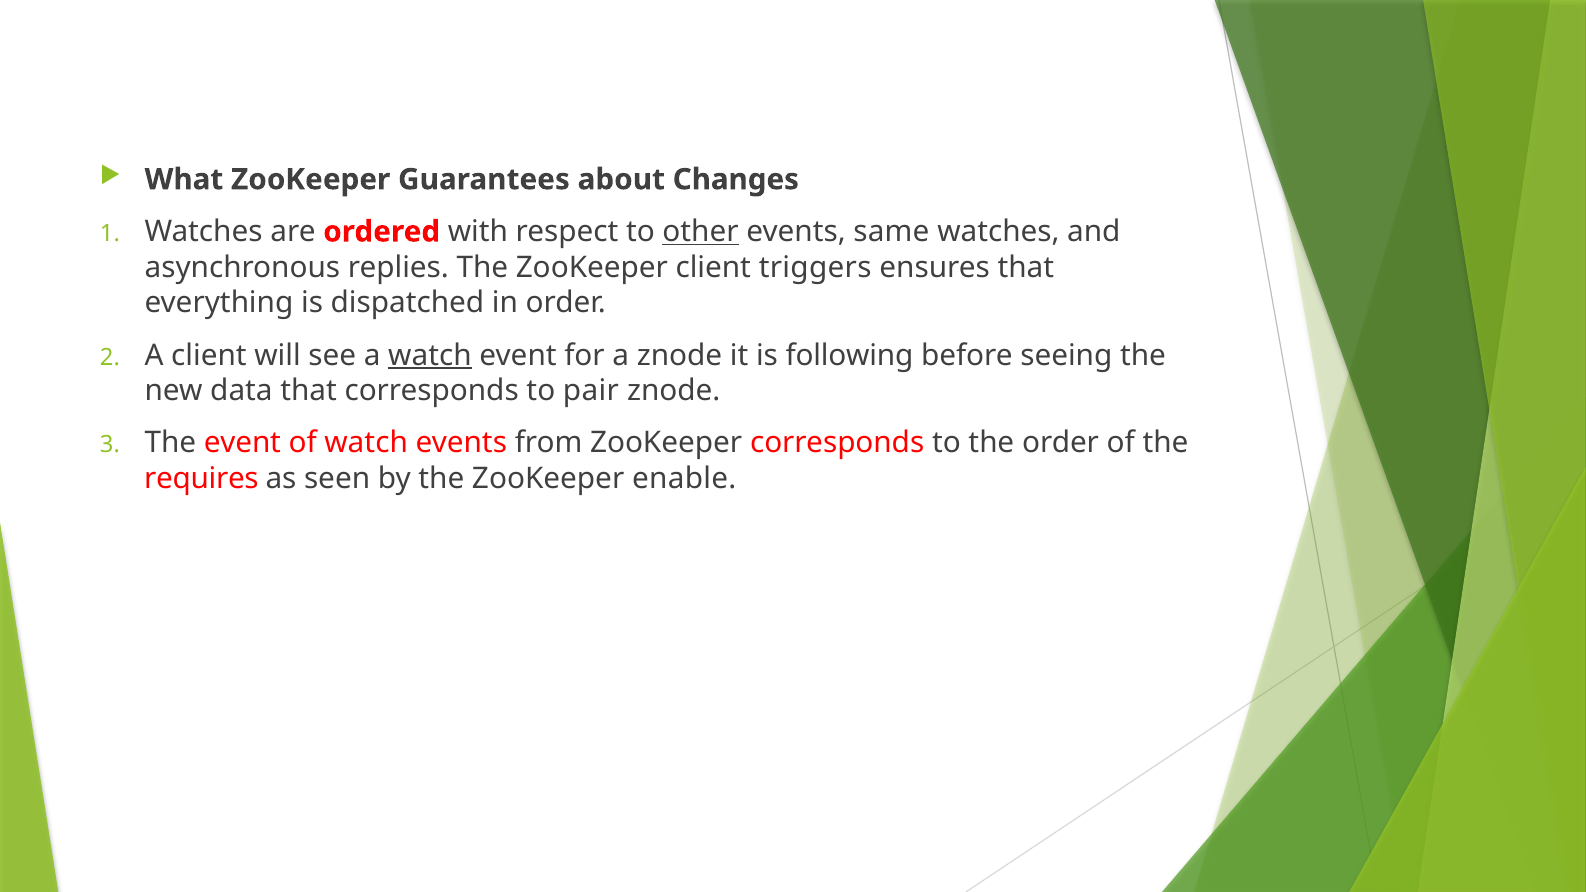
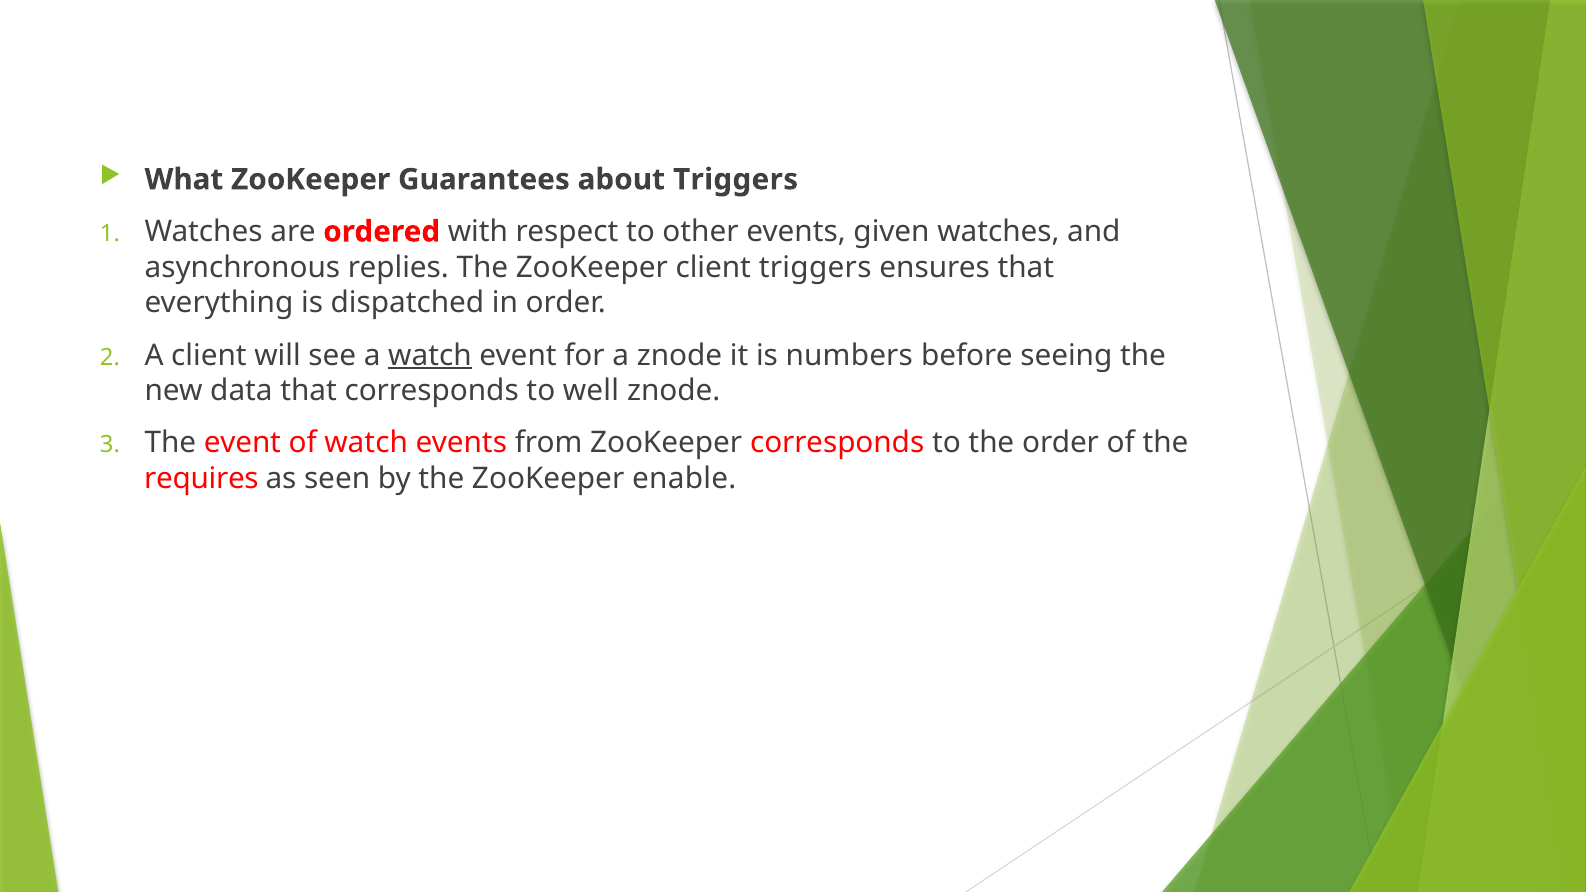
about Changes: Changes -> Triggers
other underline: present -> none
same: same -> given
following: following -> numbers
pair: pair -> well
